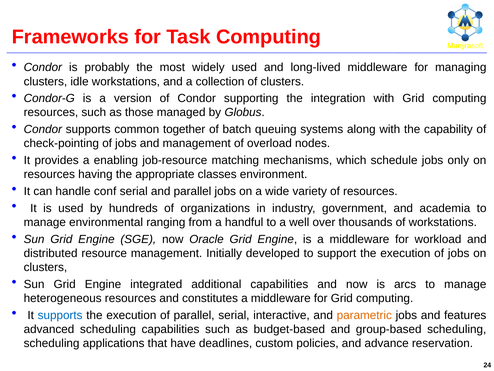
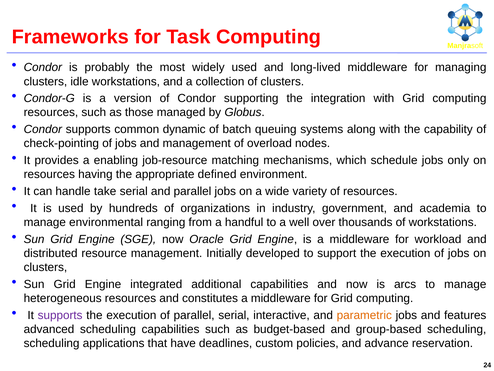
together: together -> dynamic
classes: classes -> defined
conf: conf -> take
supports at (60, 315) colour: blue -> purple
